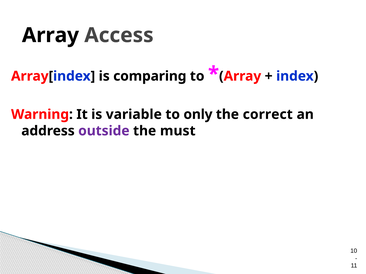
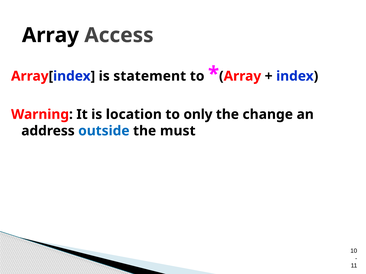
comparing: comparing -> statement
variable: variable -> location
correct: correct -> change
outside colour: purple -> blue
